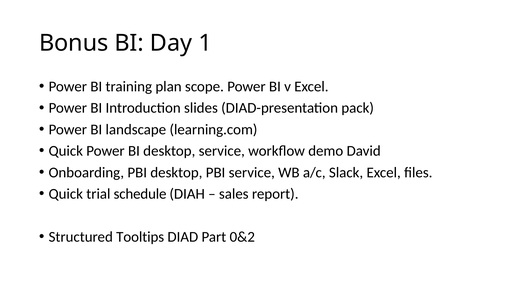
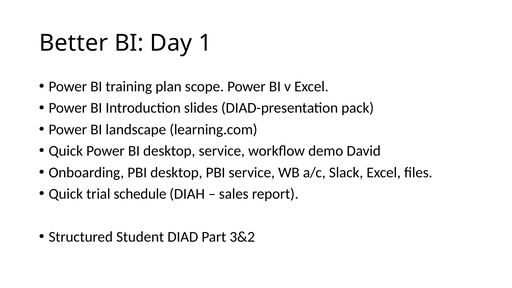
Bonus: Bonus -> Better
Tooltips: Tooltips -> Student
0&2: 0&2 -> 3&2
